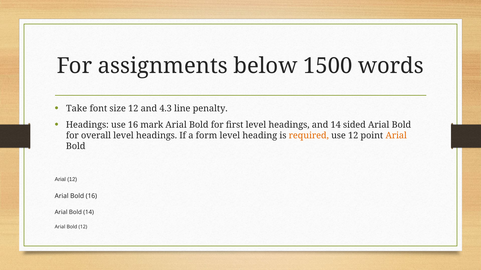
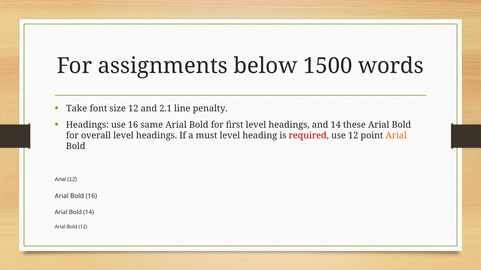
4.3: 4.3 -> 2.1
mark: mark -> same
sided: sided -> these
form: form -> must
required colour: orange -> red
